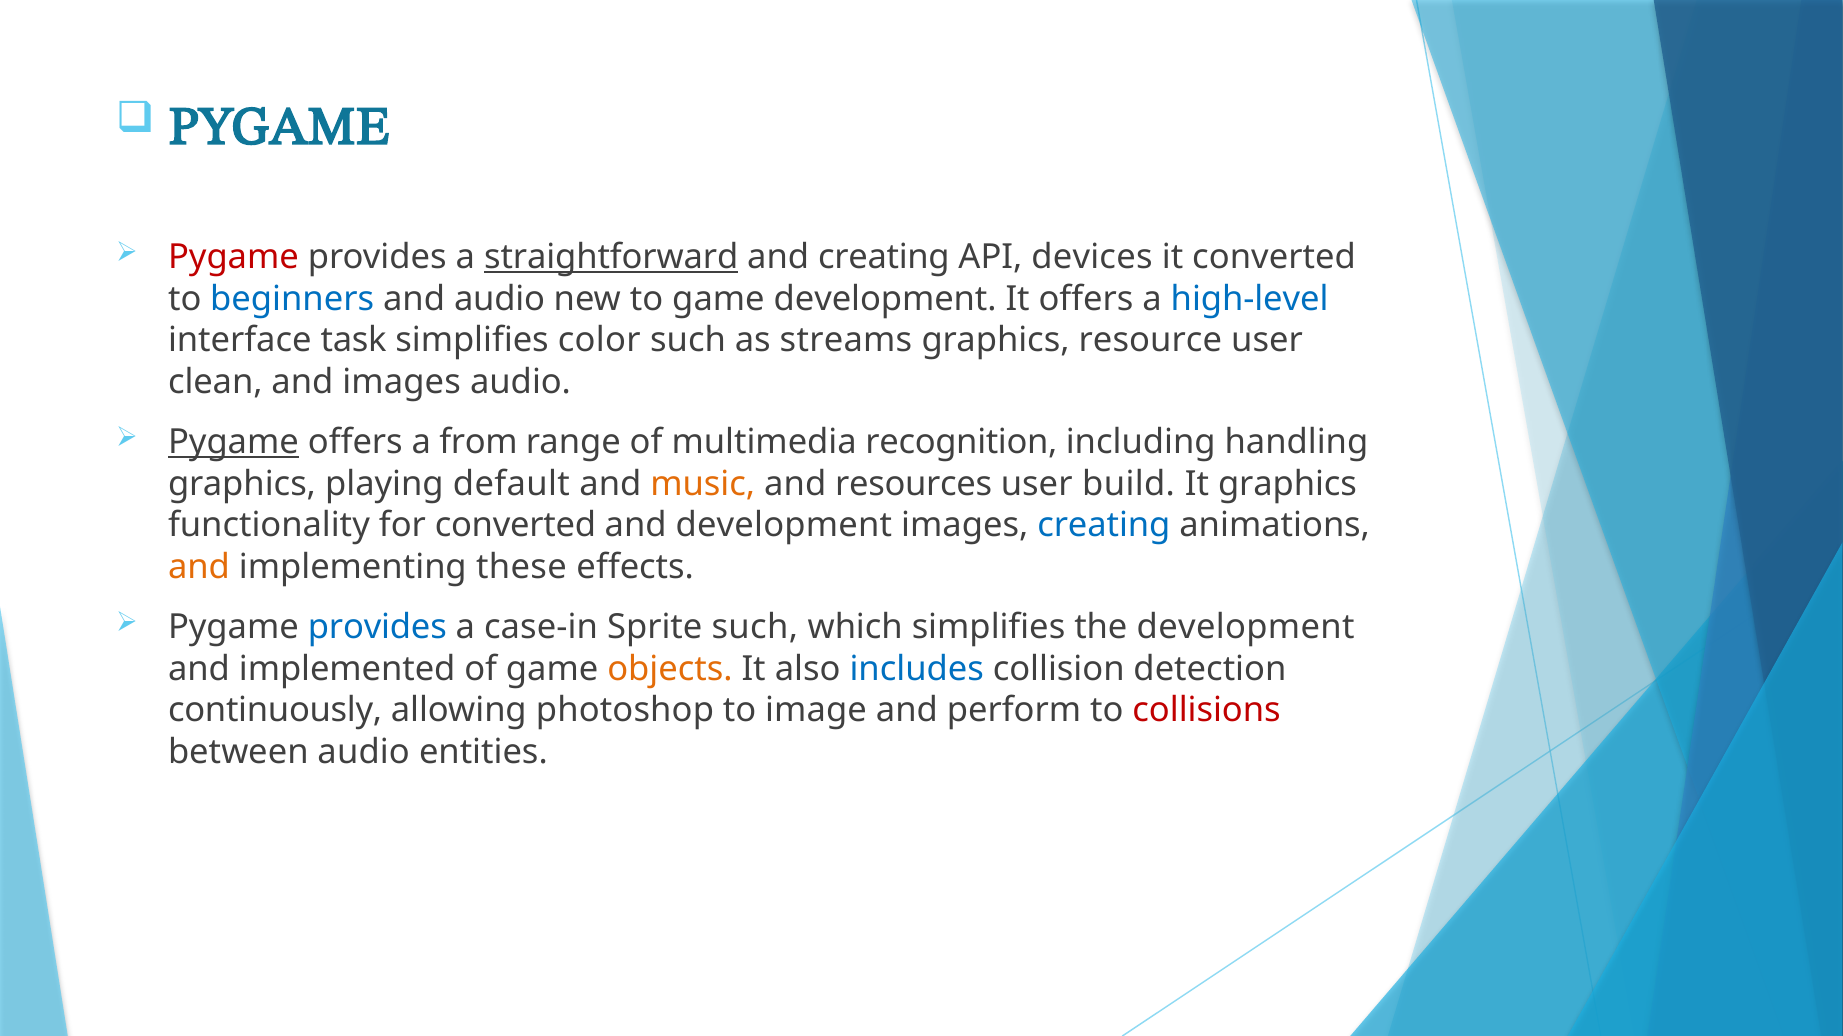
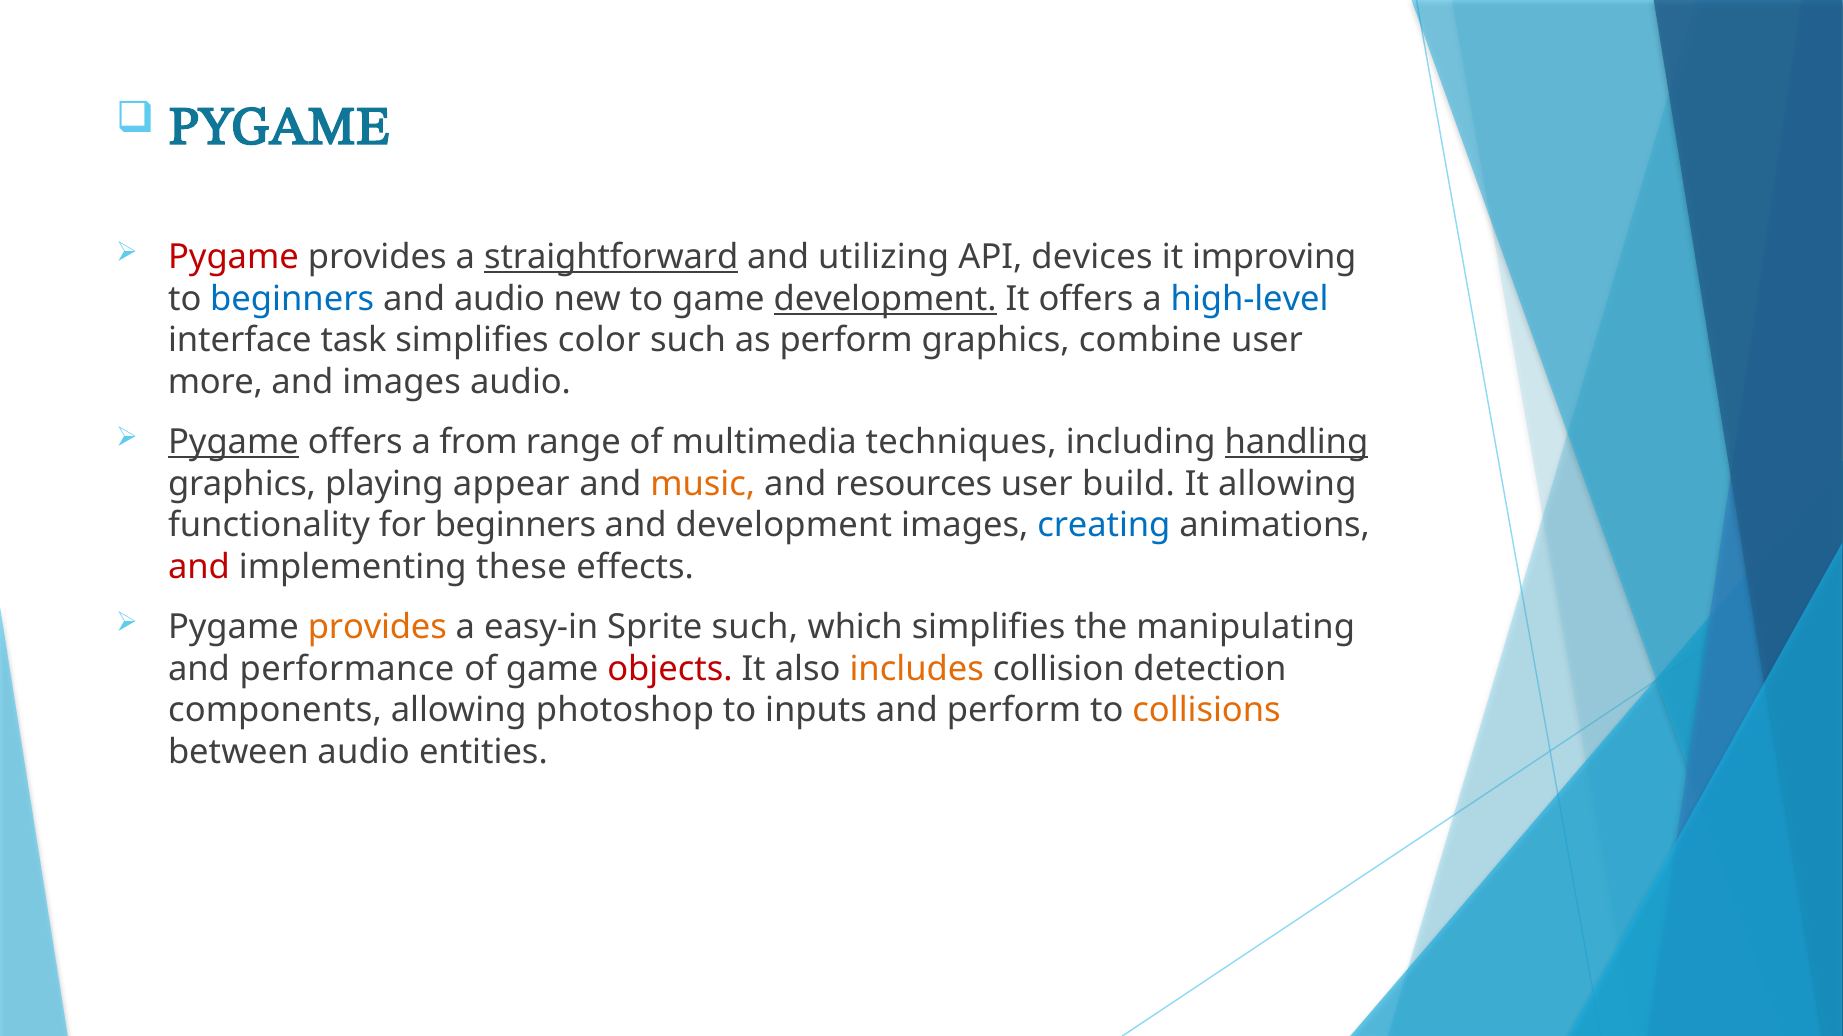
and creating: creating -> utilizing
it converted: converted -> improving
development at (885, 299) underline: none -> present
as streams: streams -> perform
resource: resource -> combine
clean: clean -> more
recognition: recognition -> techniques
handling underline: none -> present
default: default -> appear
It graphics: graphics -> allowing
for converted: converted -> beginners
and at (199, 567) colour: orange -> red
provides at (377, 628) colour: blue -> orange
case-in: case-in -> easy-in
the development: development -> manipulating
implemented: implemented -> performance
objects colour: orange -> red
includes colour: blue -> orange
continuously: continuously -> components
image: image -> inputs
collisions colour: red -> orange
